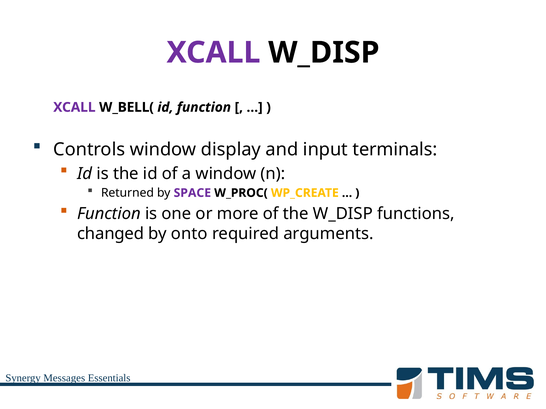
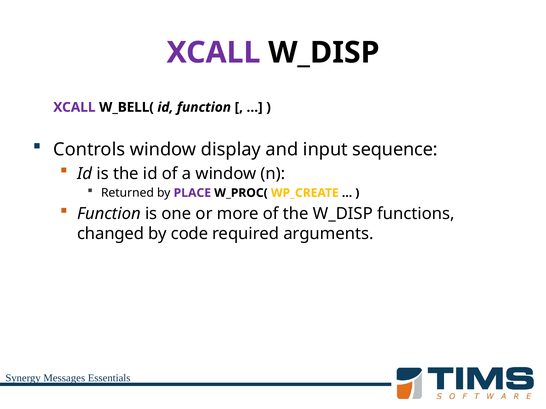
terminals: terminals -> sequence
SPACE: SPACE -> PLACE
onto: onto -> code
